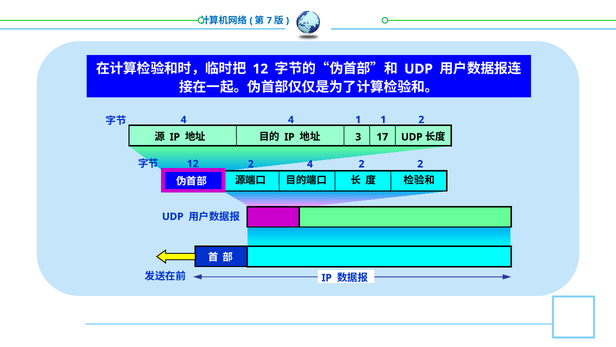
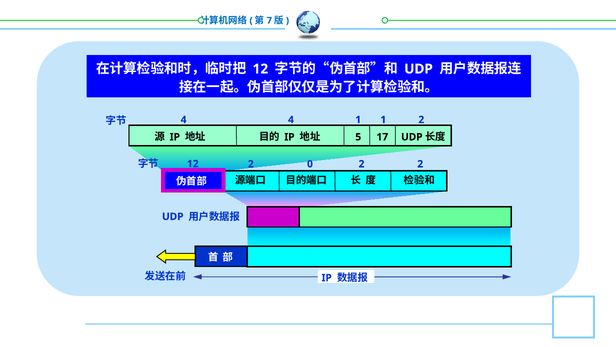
3: 3 -> 5
2 4: 4 -> 0
